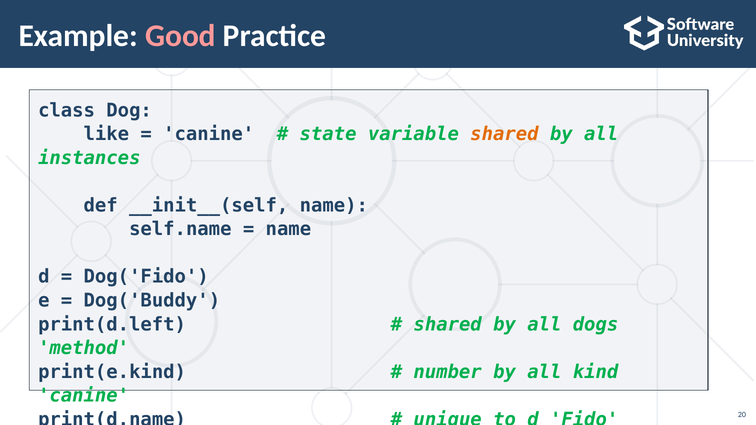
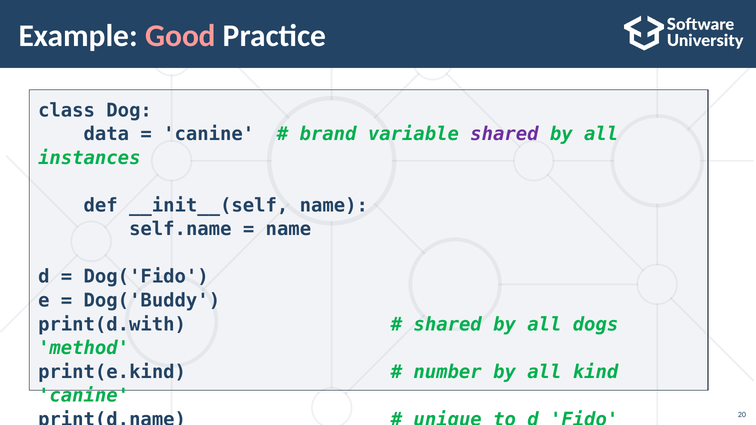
like: like -> data
state: state -> brand
shared at (504, 134) colour: orange -> purple
print(d.left: print(d.left -> print(d.with
